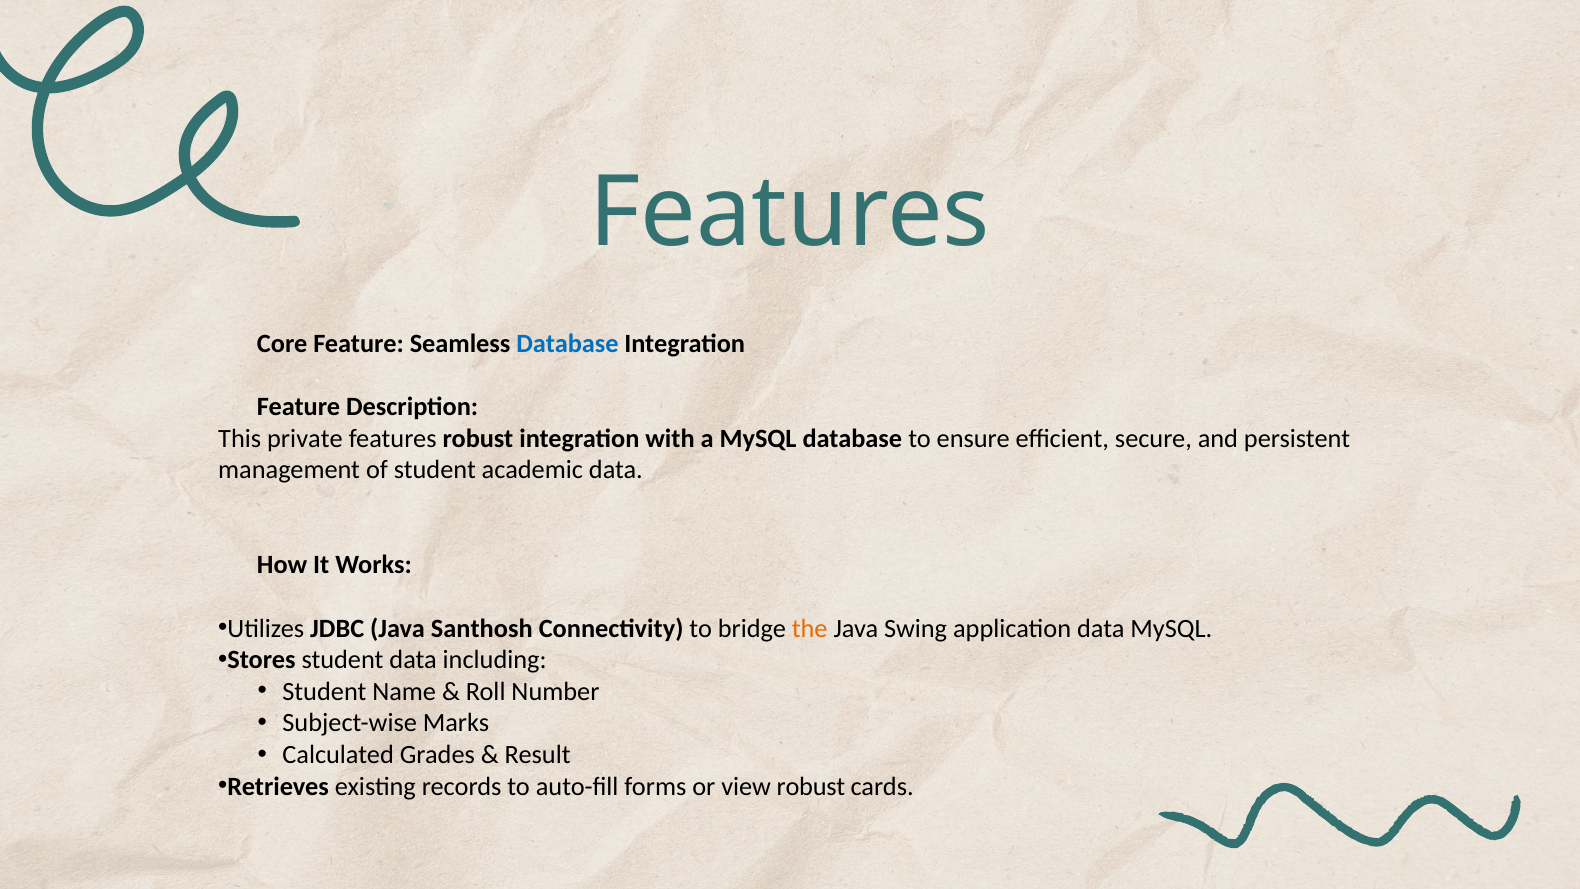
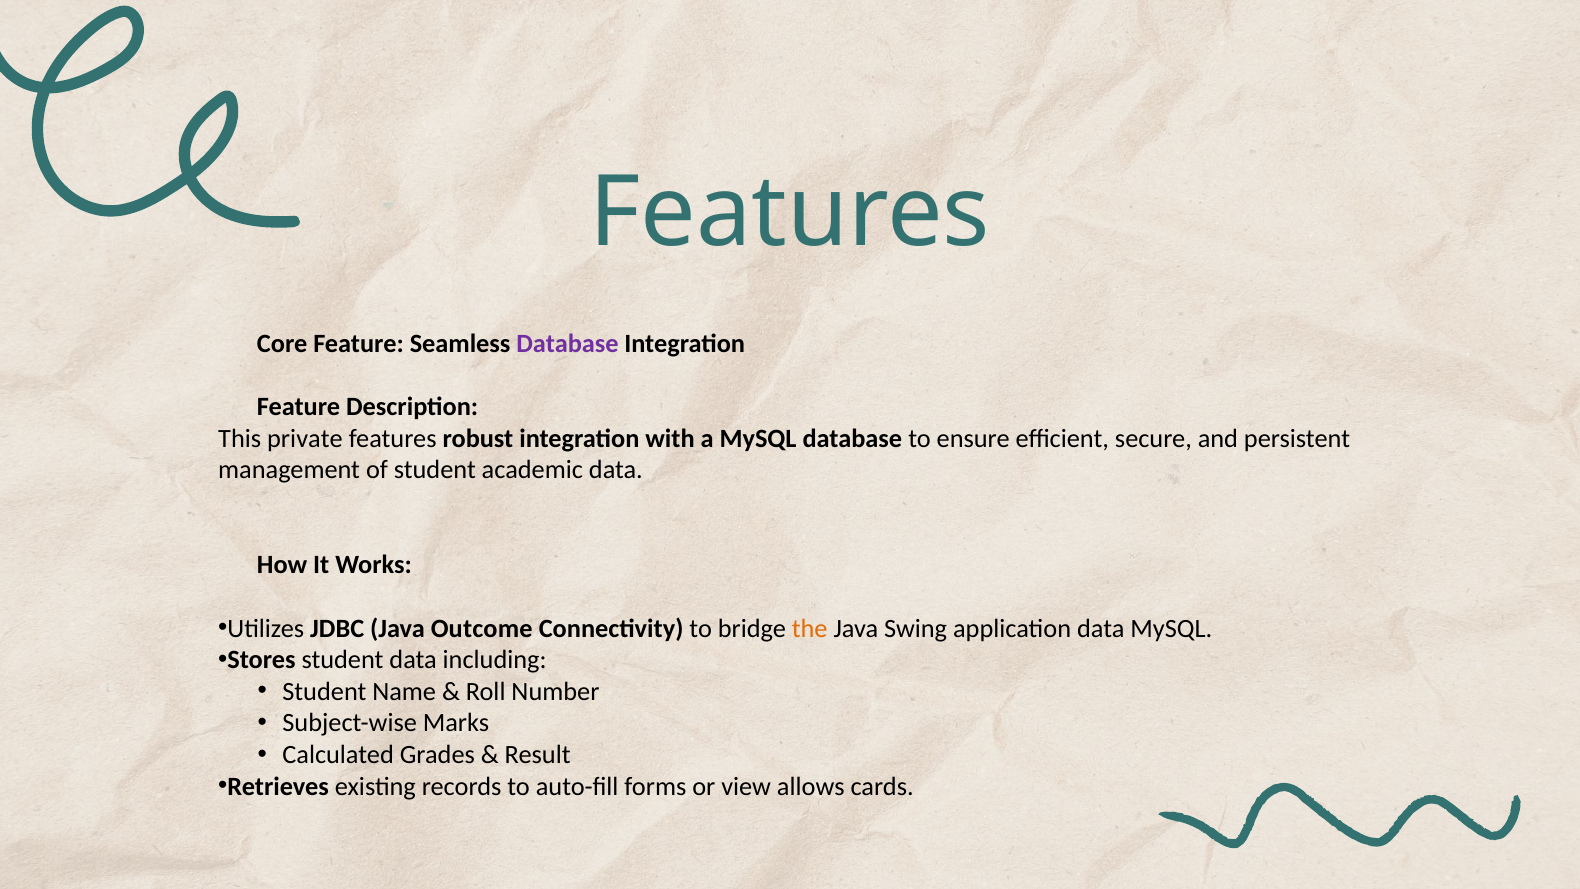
Database at (567, 344) colour: blue -> purple
Santhosh: Santhosh -> Outcome
view robust: robust -> allows
